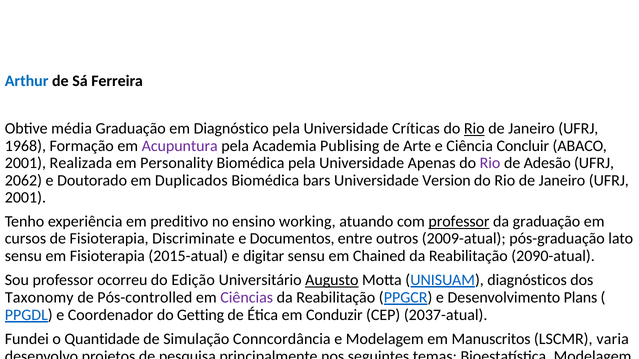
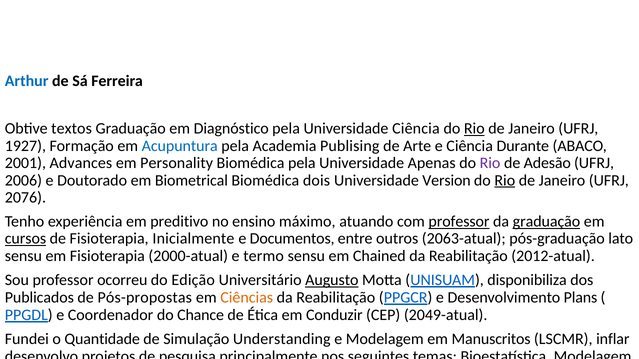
média: média -> textos
Universidade Críticas: Críticas -> Ciência
1968: 1968 -> 1927
Acupuntura colour: purple -> blue
Concluir: Concluir -> Durante
Realizada: Realizada -> Advances
2062: 2062 -> 2006
Duplicados: Duplicados -> Biometrical
bars: bars -> dois
Rio at (505, 181) underline: none -> present
2001 at (25, 198): 2001 -> 2076
working: working -> máximo
graduação at (546, 222) underline: none -> present
cursos underline: none -> present
Discriminate: Discriminate -> Inicialmente
2009-atual: 2009-atual -> 2063-atual
2015-atual: 2015-atual -> 2000-atual
digitar: digitar -> termo
2090-atual: 2090-atual -> 2012-atual
diagnósticos: diagnósticos -> disponibiliza
Taxonomy: Taxonomy -> Publicados
Pós-controlled: Pós-controlled -> Pós-propostas
Ciências colour: purple -> orange
Getting: Getting -> Chance
2037-atual: 2037-atual -> 2049-atual
Conncordância: Conncordância -> Understanding
varia: varia -> inflar
